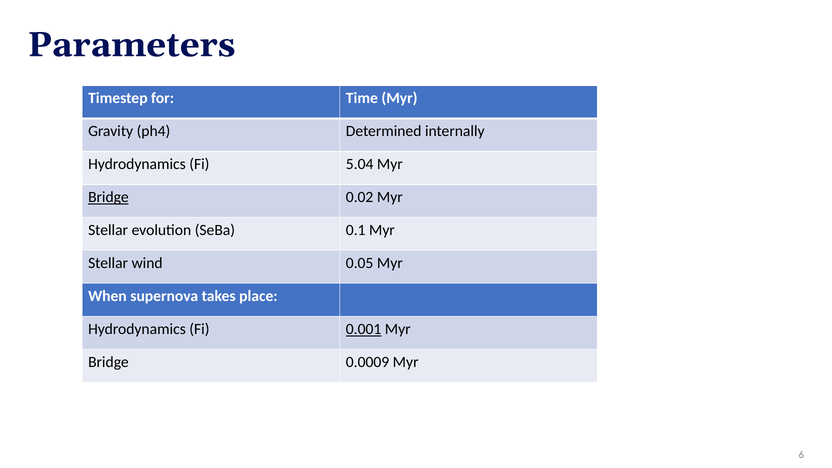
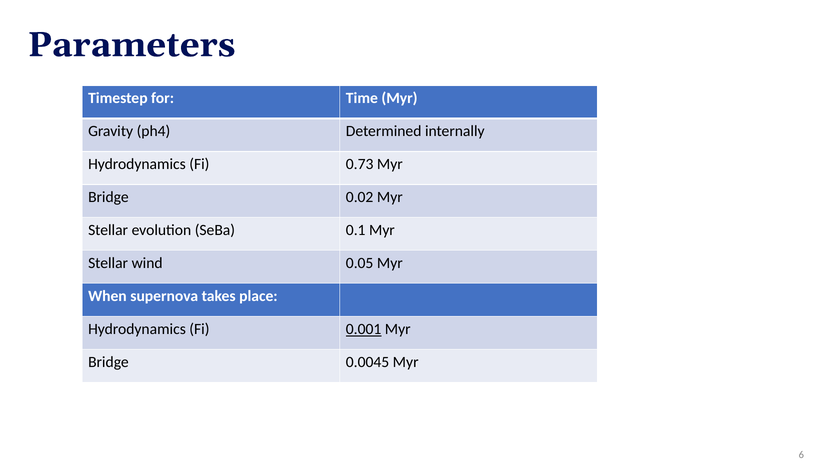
5.04: 5.04 -> 0.73
Bridge at (108, 197) underline: present -> none
0.0009: 0.0009 -> 0.0045
